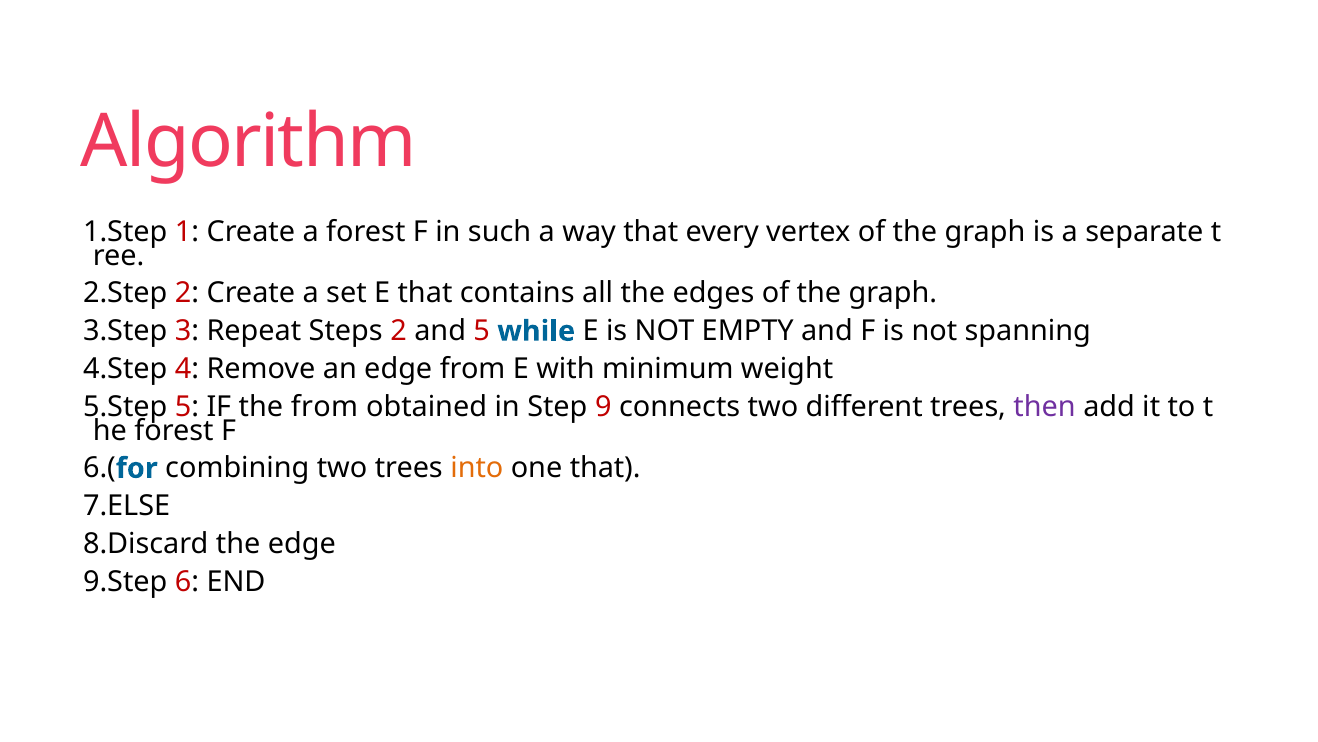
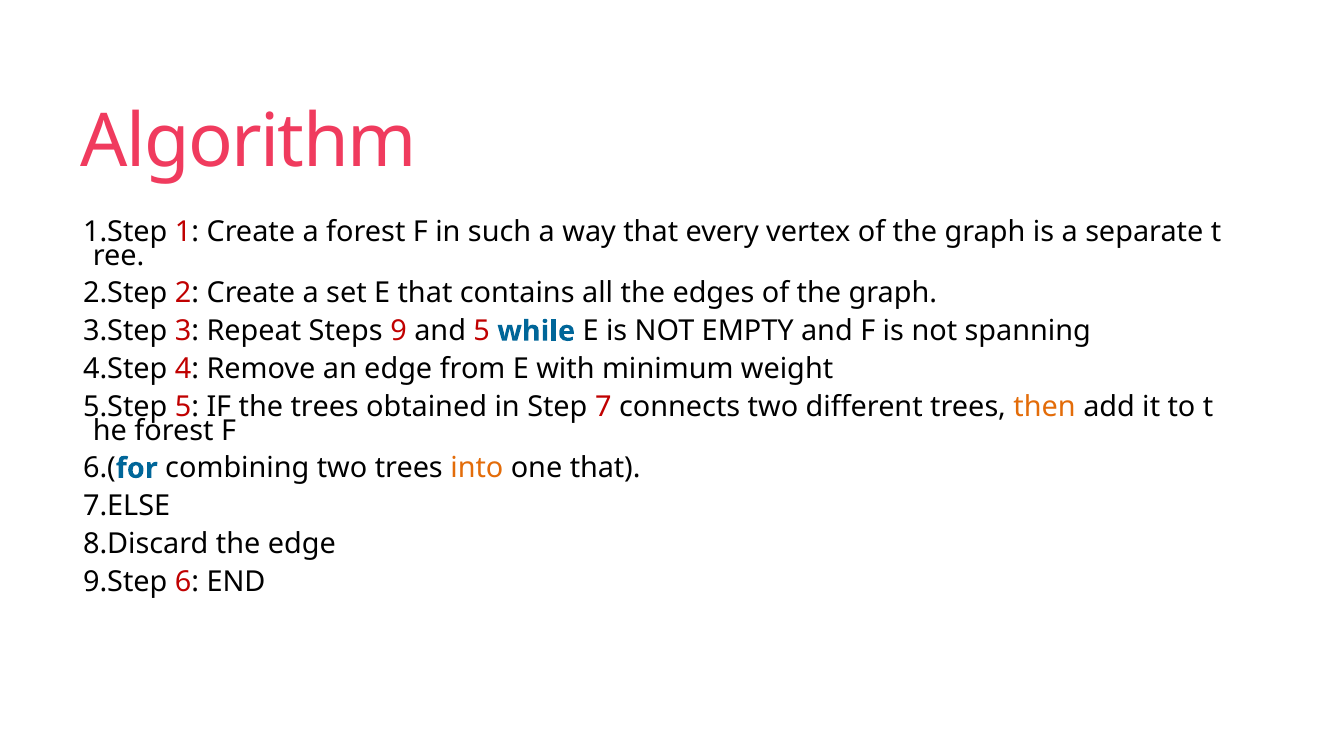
Steps 2: 2 -> 9
the from: from -> trees
9: 9 -> 7
then colour: purple -> orange
